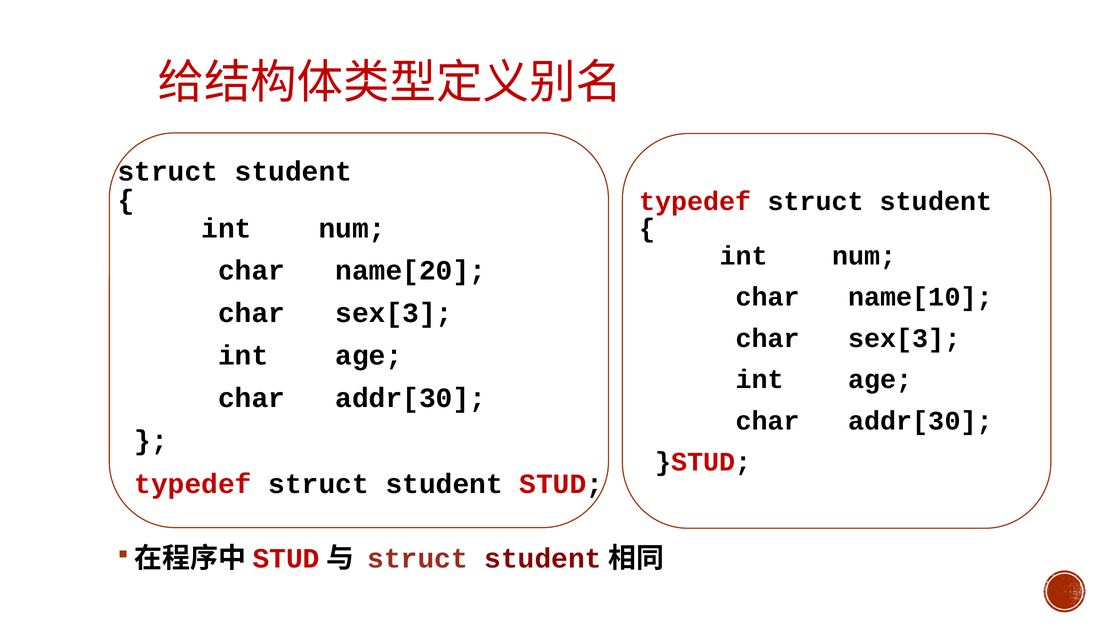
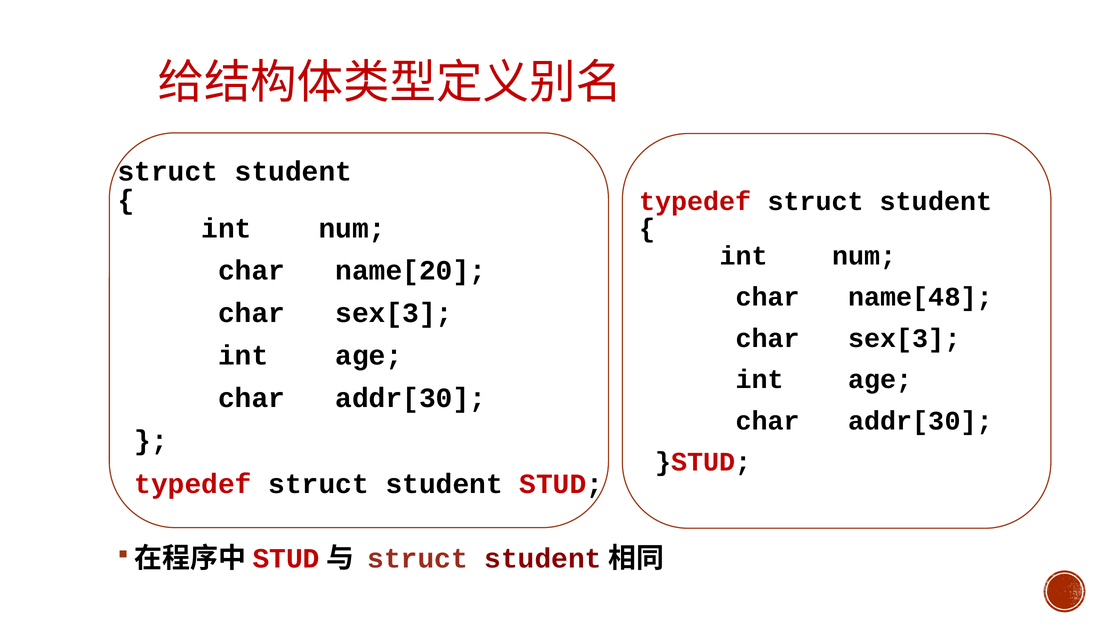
name[10: name[10 -> name[48
